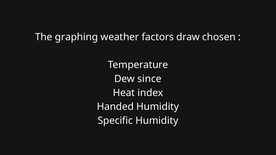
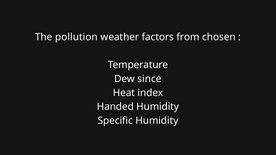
graphing: graphing -> pollution
draw: draw -> from
